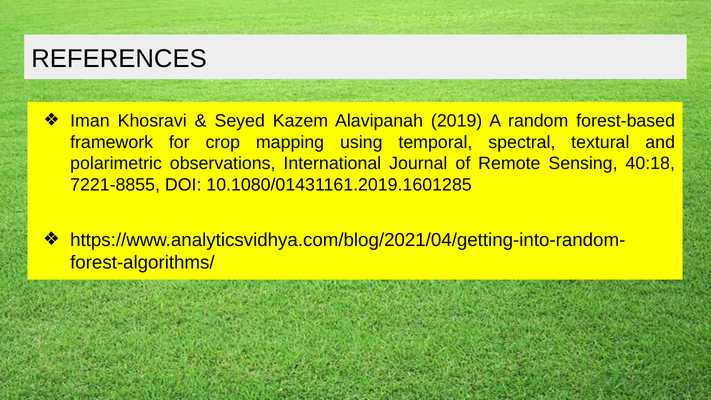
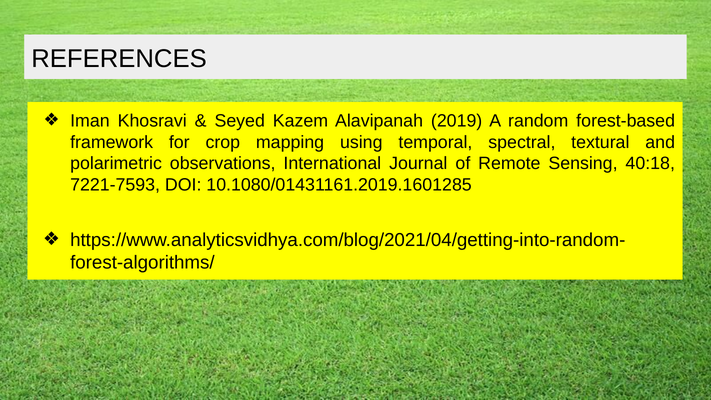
7221-8855: 7221-8855 -> 7221-7593
